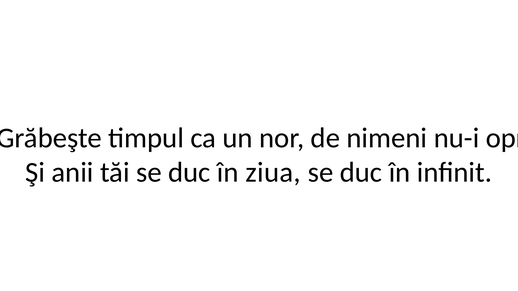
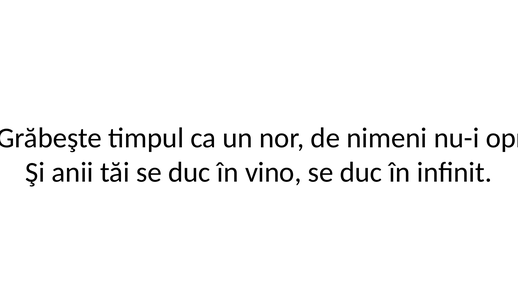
ziua: ziua -> vino
